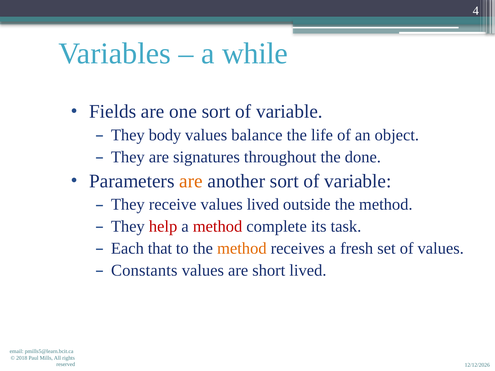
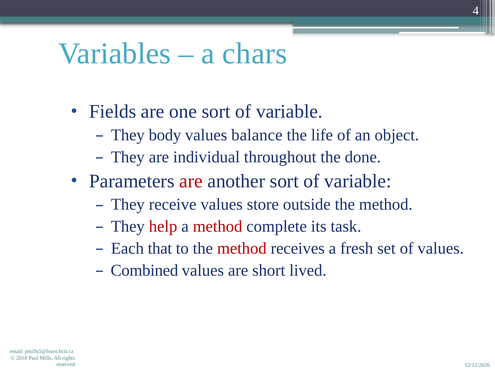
while: while -> chars
signatures: signatures -> individual
are at (191, 181) colour: orange -> red
values lived: lived -> store
method at (242, 249) colour: orange -> red
Constants: Constants -> Combined
